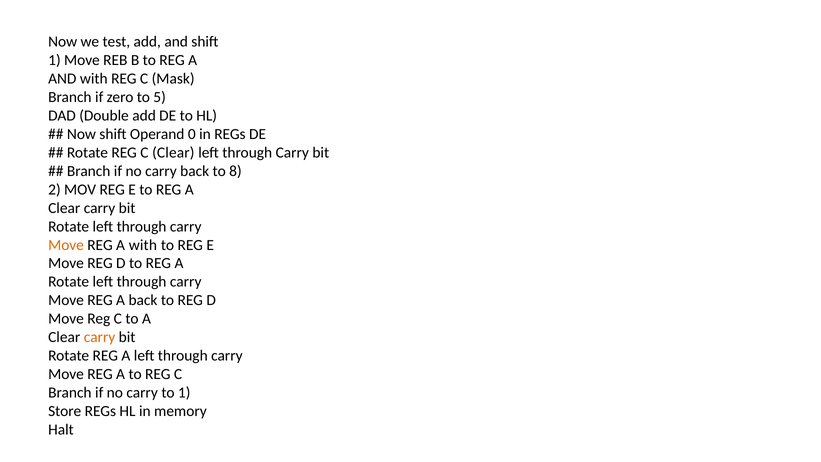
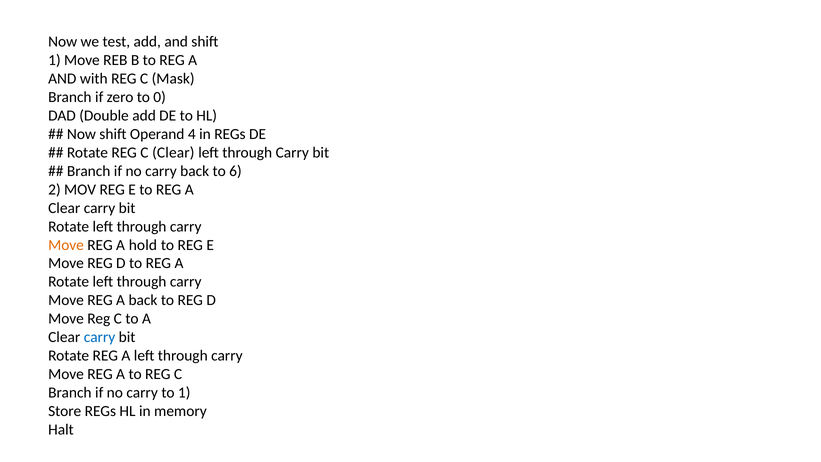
5: 5 -> 0
0: 0 -> 4
8: 8 -> 6
A with: with -> hold
carry at (100, 337) colour: orange -> blue
